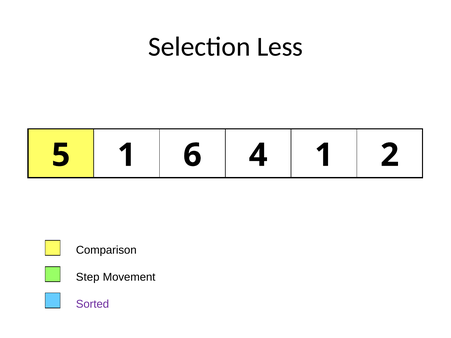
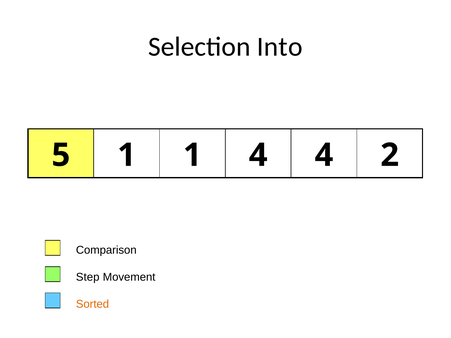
Less: Less -> Into
1 6: 6 -> 1
4 1: 1 -> 4
Sorted colour: purple -> orange
